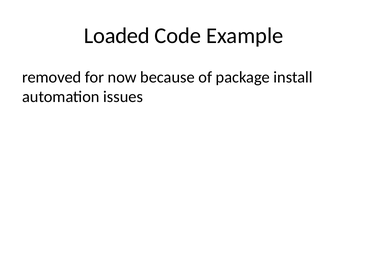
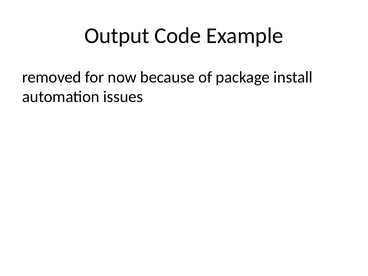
Loaded: Loaded -> Output
